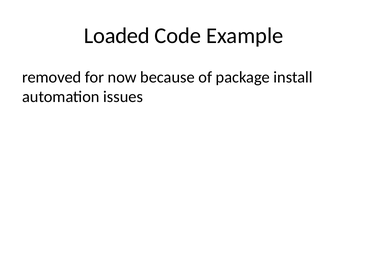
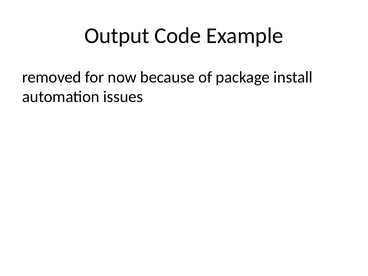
Loaded: Loaded -> Output
